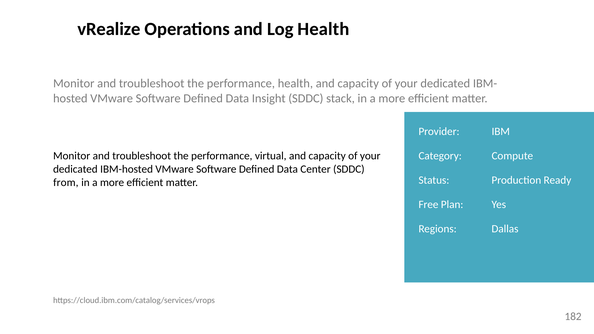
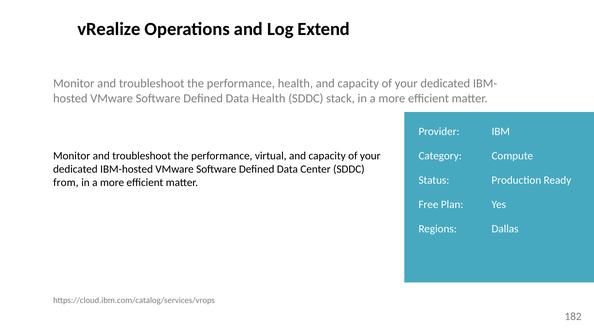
Log Health: Health -> Extend
Data Insight: Insight -> Health
